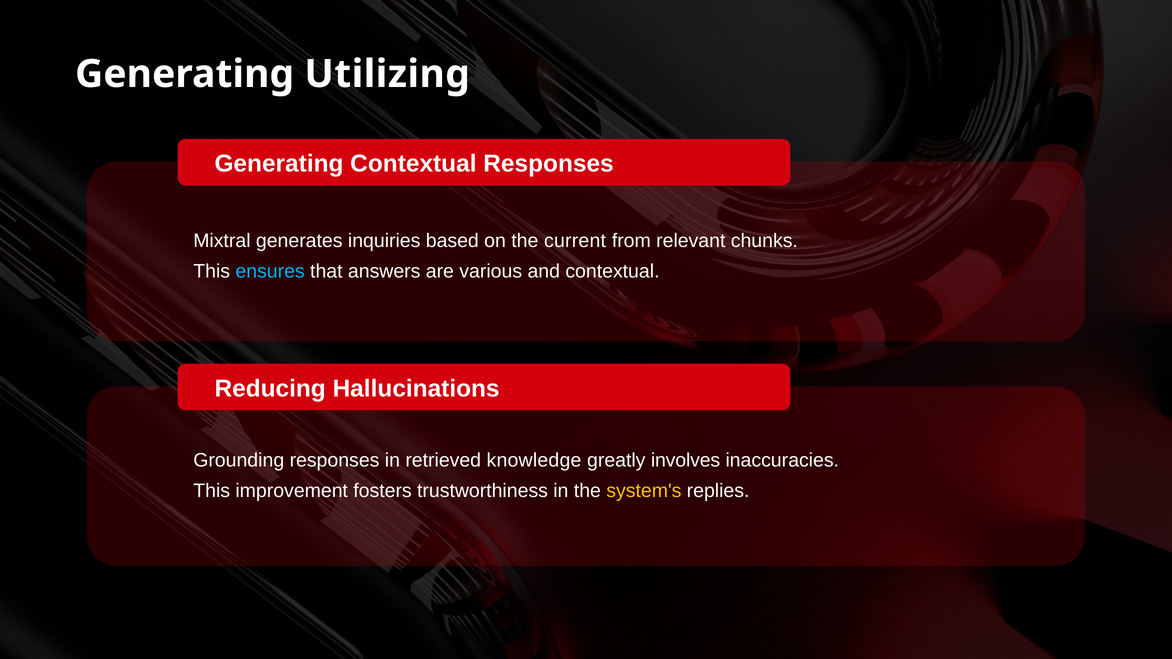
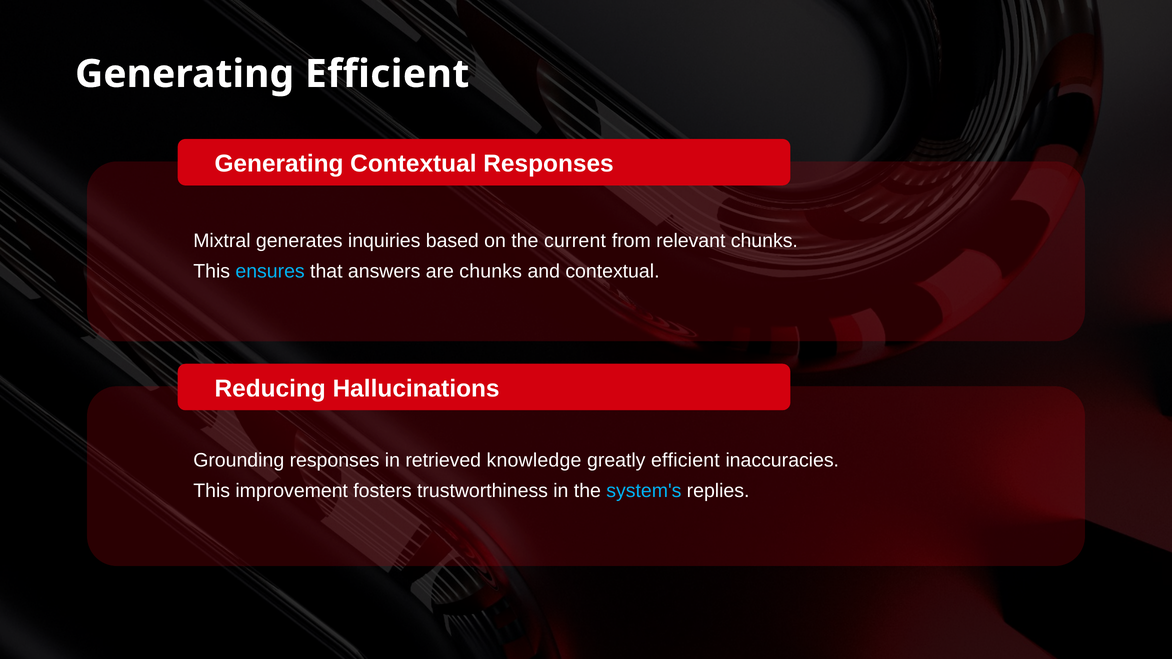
Generating Utilizing: Utilizing -> Efficient
are various: various -> chunks
greatly involves: involves -> efficient
system's colour: yellow -> light blue
